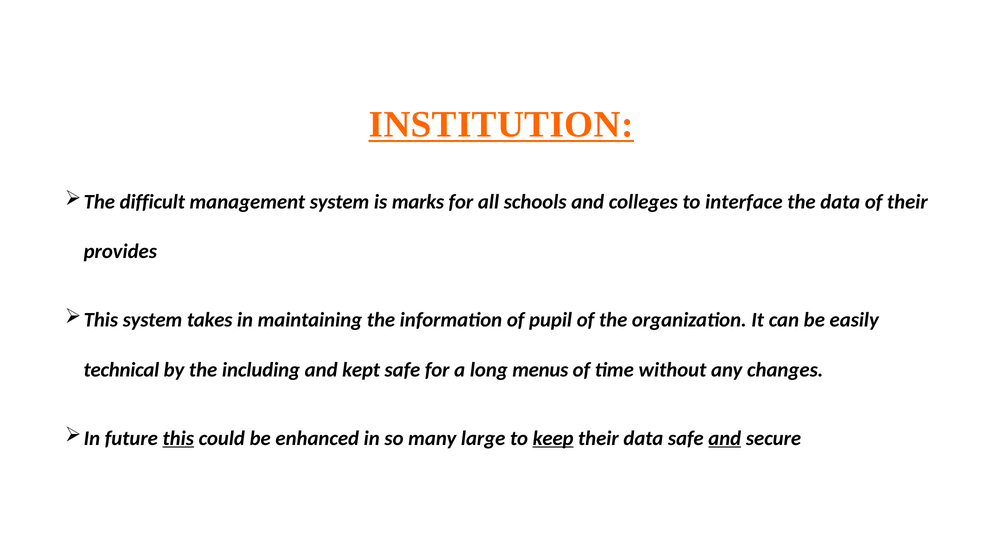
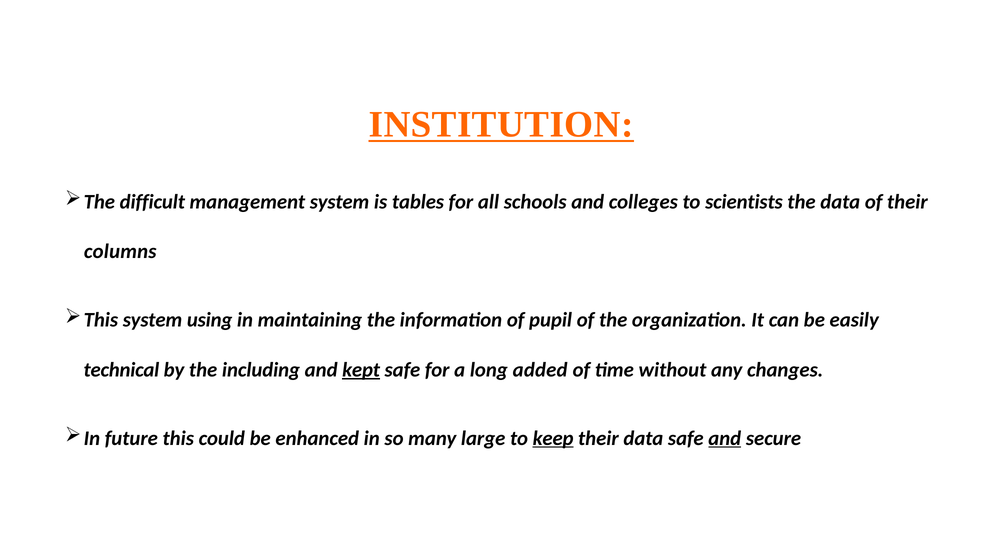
marks: marks -> tables
interface: interface -> scientists
provides: provides -> columns
takes: takes -> using
kept underline: none -> present
menus: menus -> added
this at (178, 438) underline: present -> none
